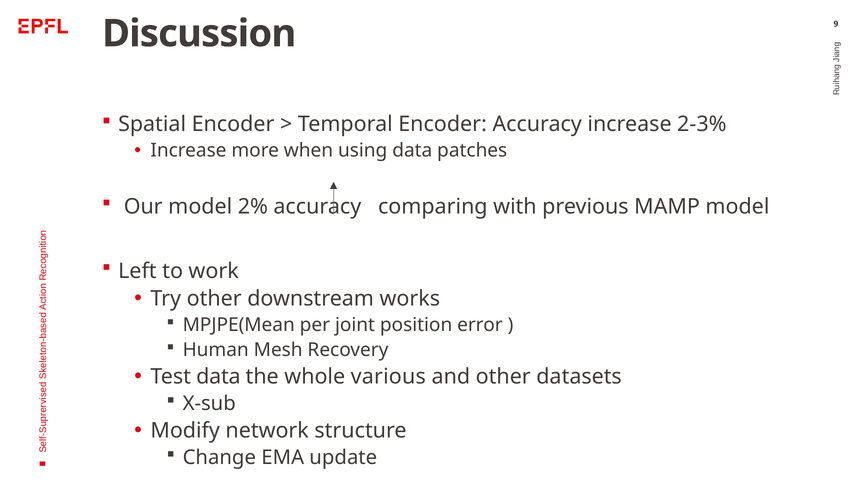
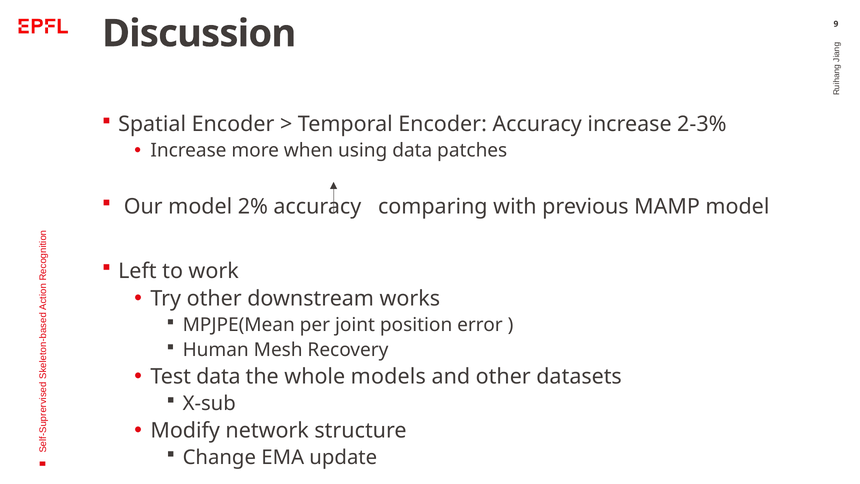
various: various -> models
